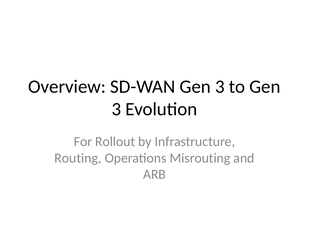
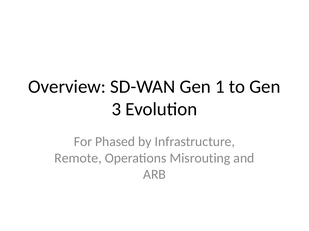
SD-WAN Gen 3: 3 -> 1
Rollout: Rollout -> Phased
Routing: Routing -> Remote
